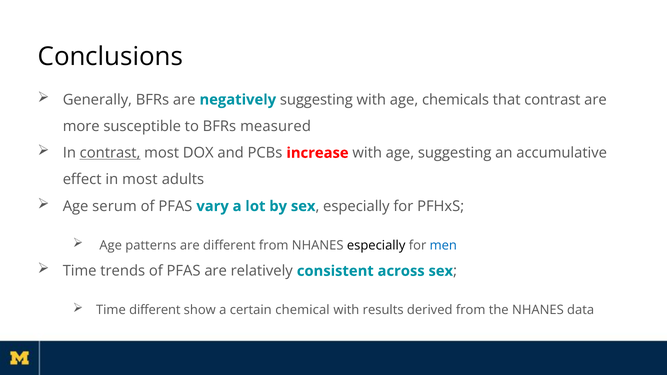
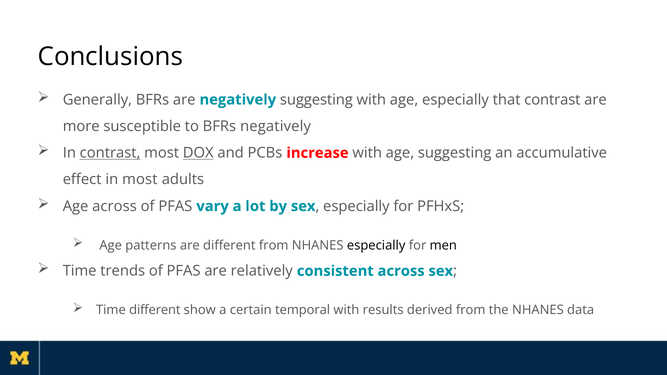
age chemicals: chemicals -> especially
BFRs measured: measured -> negatively
DOX underline: none -> present
Age serum: serum -> across
men colour: blue -> black
chemical: chemical -> temporal
